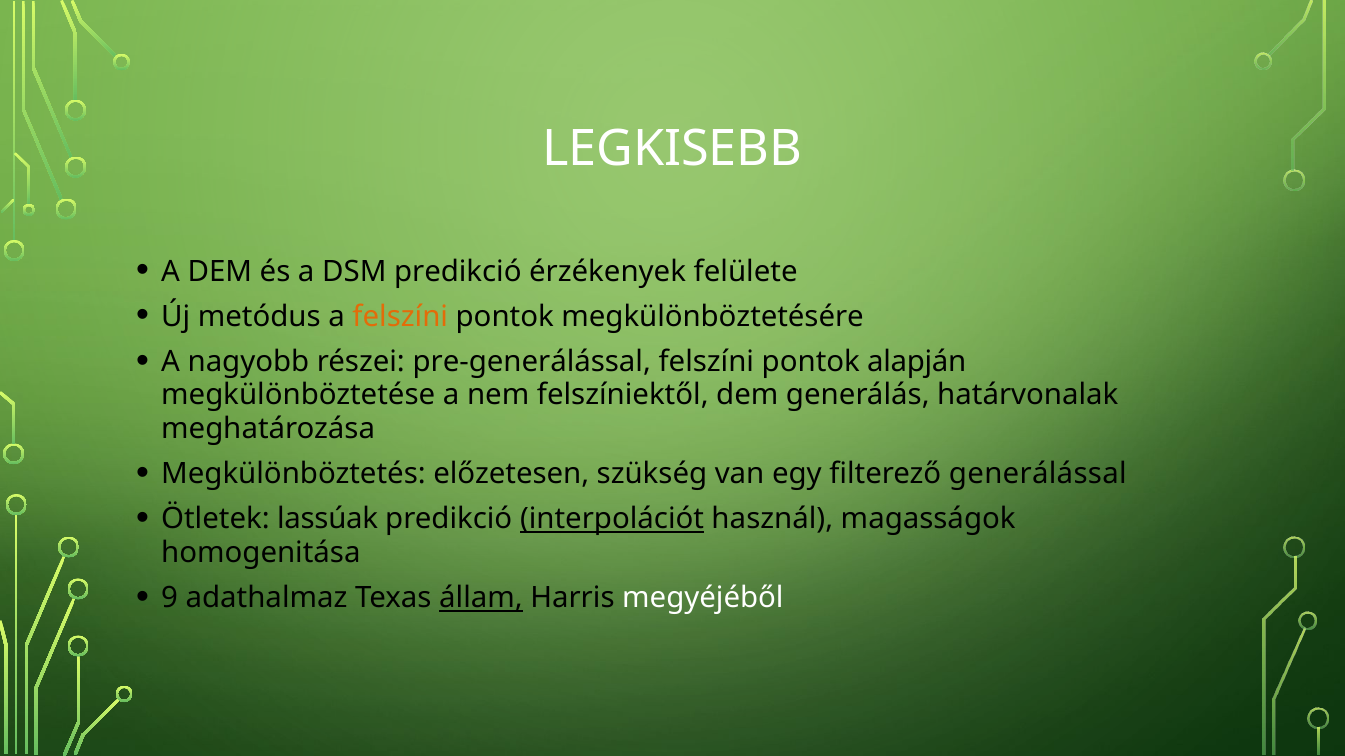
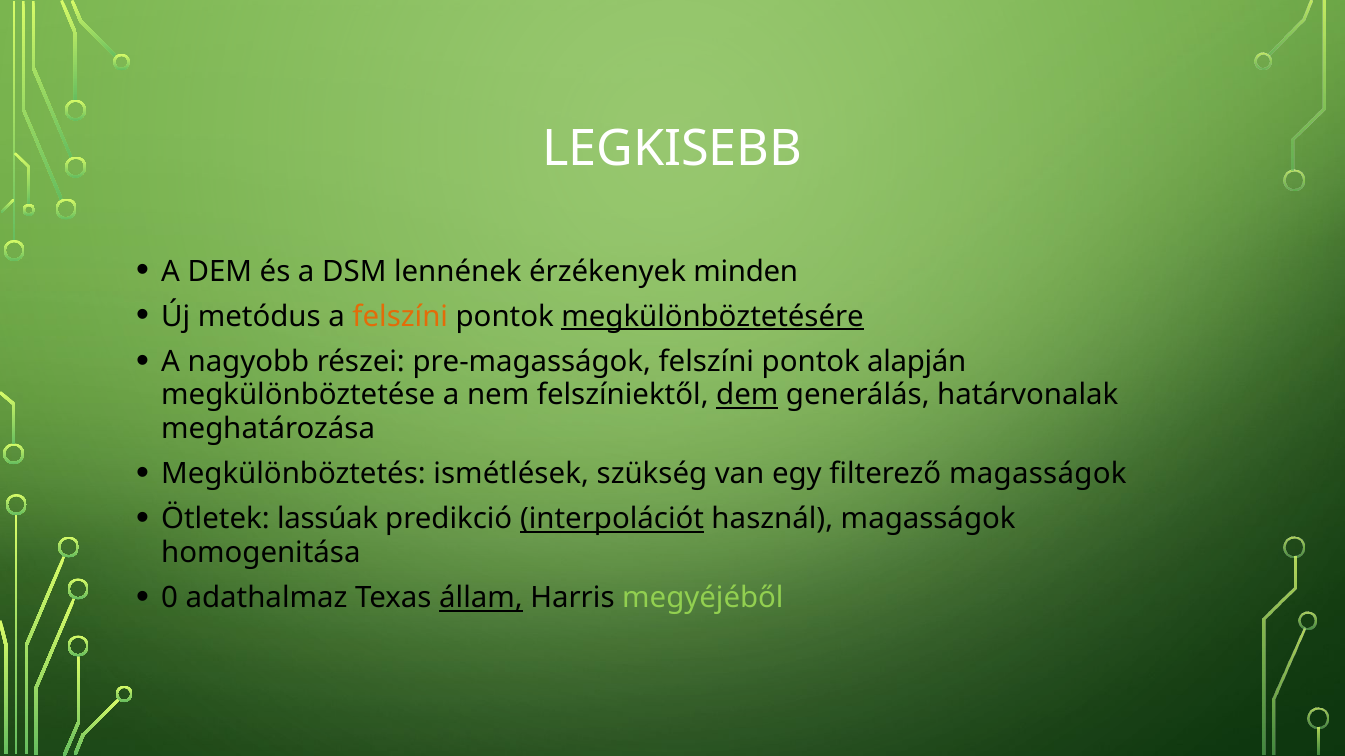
DSM predikció: predikció -> lennének
felülete: felülete -> minden
megkülönböztetésére underline: none -> present
pre-generálással: pre-generálással -> pre-magasságok
dem at (747, 396) underline: none -> present
előzetesen: előzetesen -> ismétlések
filterező generálással: generálással -> magasságok
9: 9 -> 0
megyéjéből colour: white -> light green
